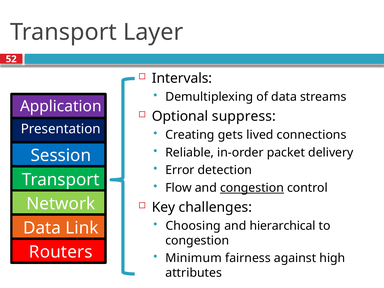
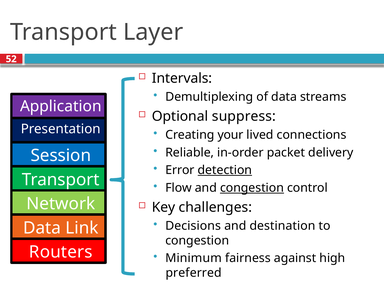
gets: gets -> your
detection underline: none -> present
Choosing: Choosing -> Decisions
hierarchical: hierarchical -> destination
attributes: attributes -> preferred
